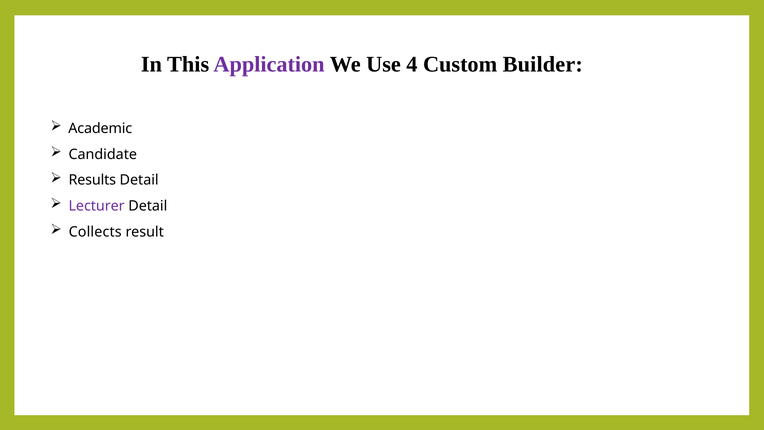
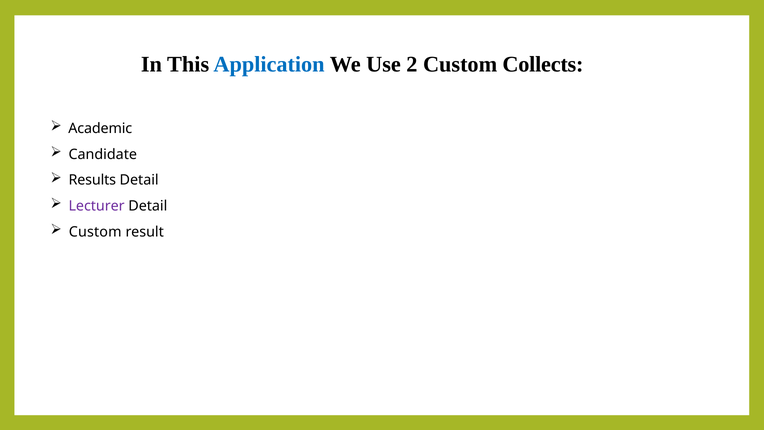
Application colour: purple -> blue
4: 4 -> 2
Builder: Builder -> Collects
Collects at (95, 232): Collects -> Custom
